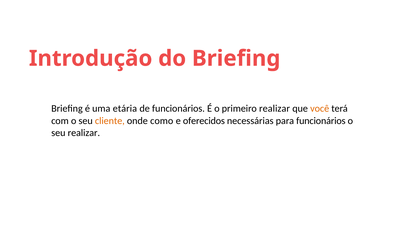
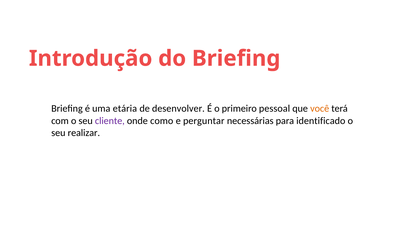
de funcionários: funcionários -> desenvolver
primeiro realizar: realizar -> pessoal
cliente colour: orange -> purple
oferecidos: oferecidos -> perguntar
para funcionários: funcionários -> identificado
